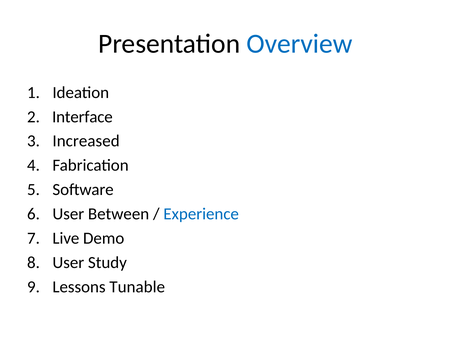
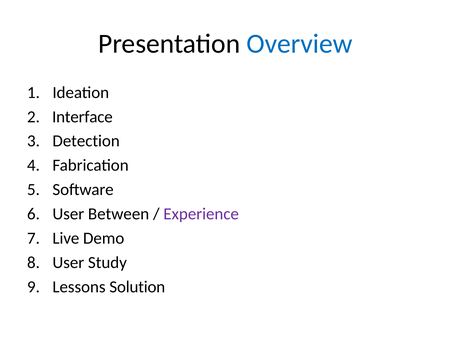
Increased: Increased -> Detection
Experience colour: blue -> purple
Tunable: Tunable -> Solution
